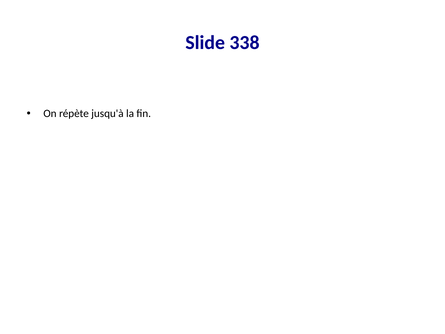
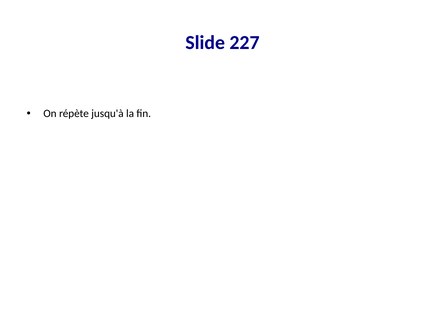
338: 338 -> 227
